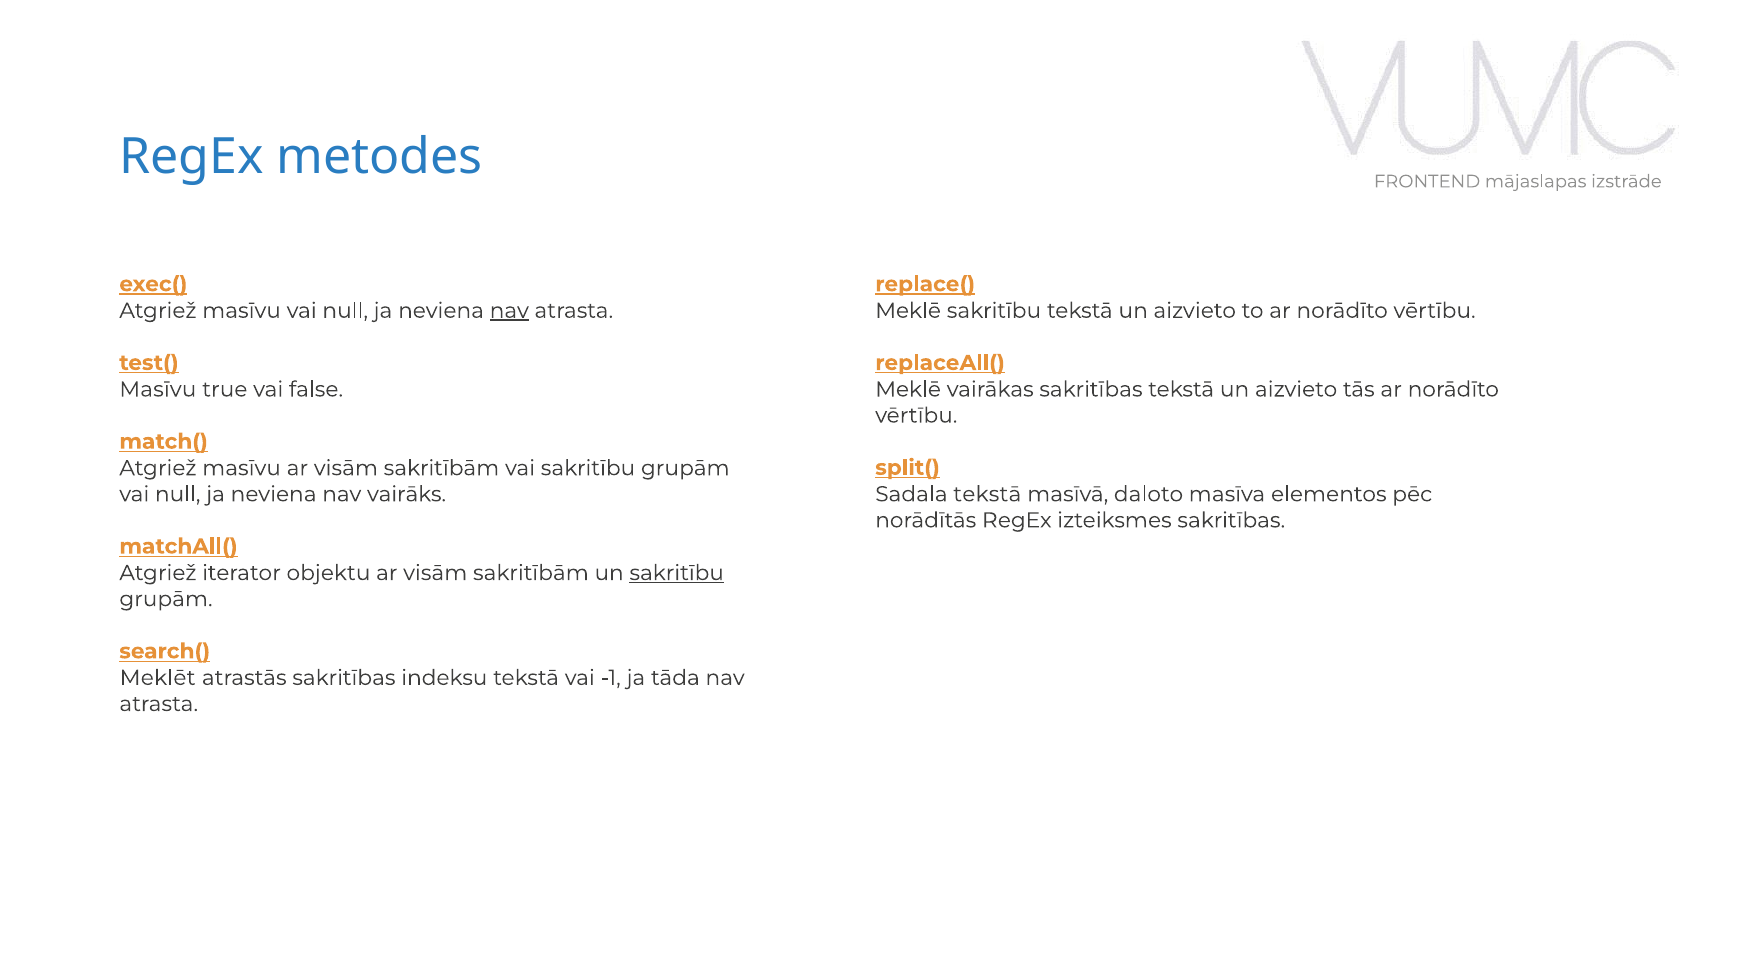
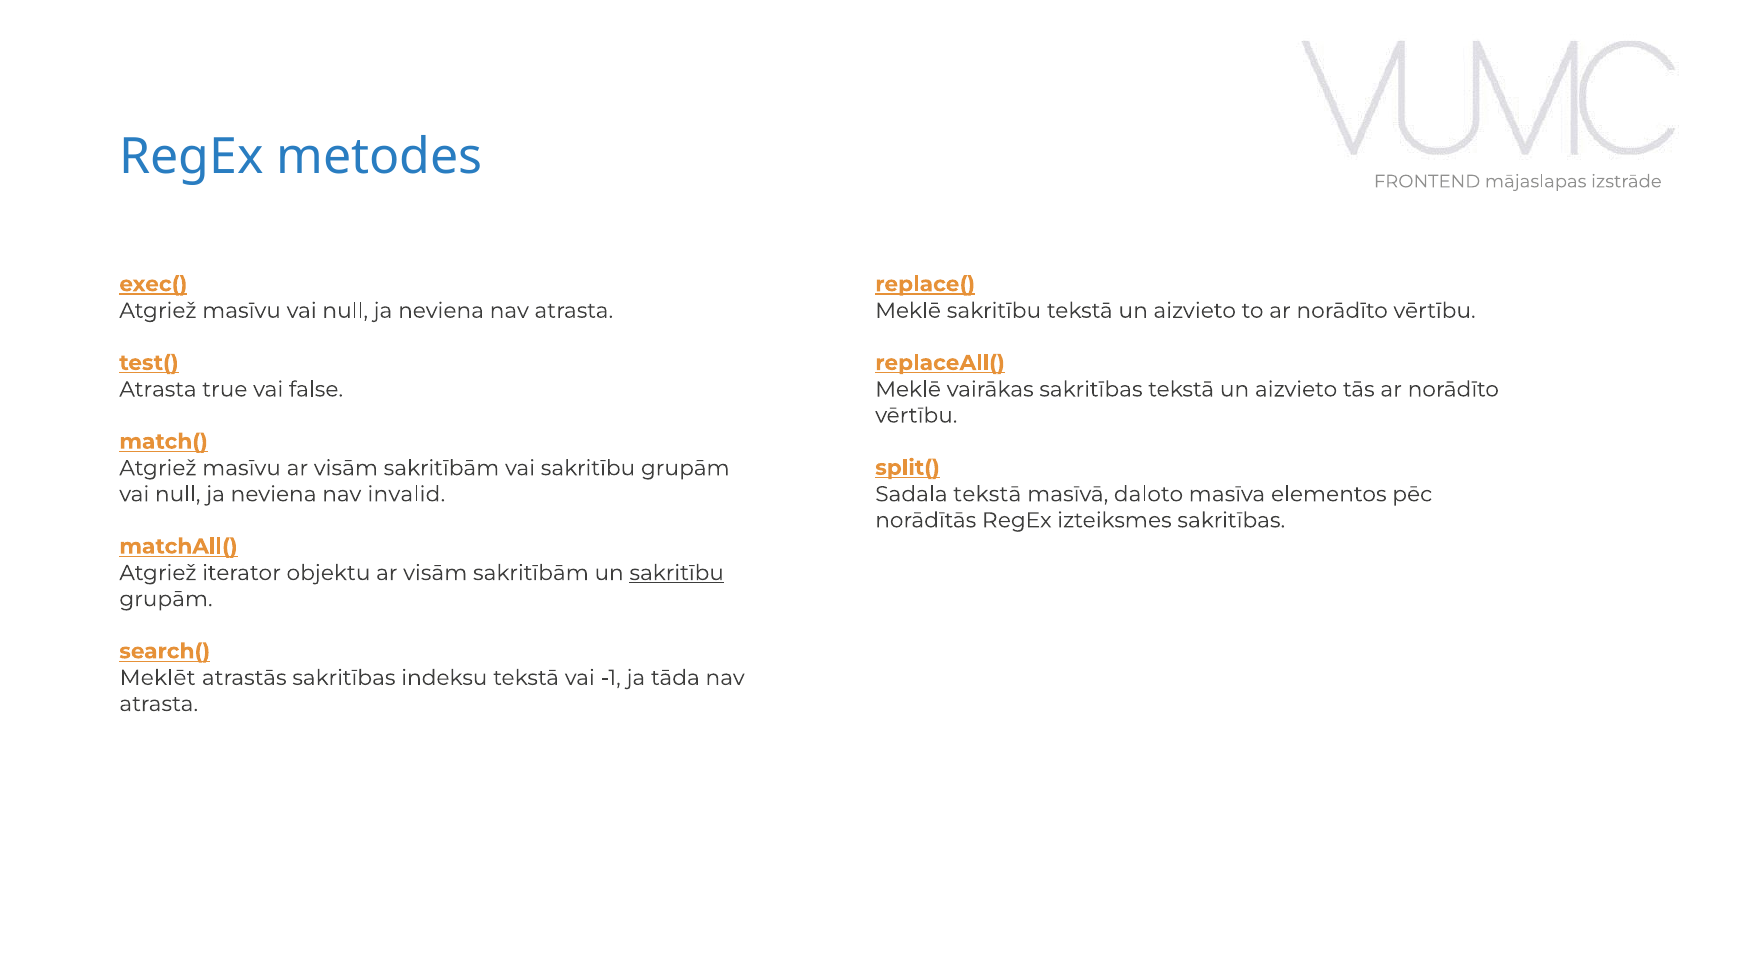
nav at (509, 311) underline: present -> none
Masīvu at (158, 389): Masīvu -> Atrasta
vairāks: vairāks -> invalid
